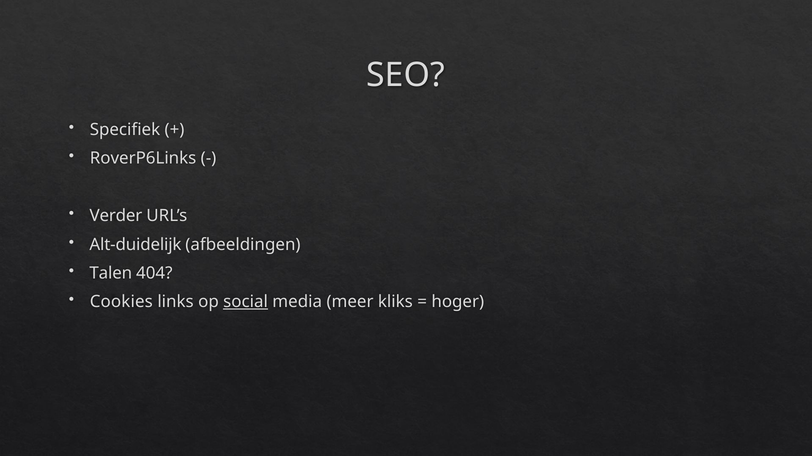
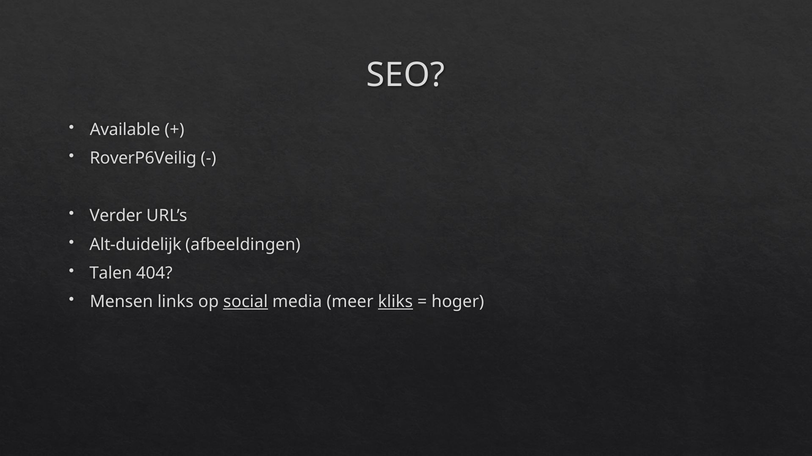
Specifiek: Specifiek -> Available
RoverP6Links: RoverP6Links -> RoverP6Veilig
Cookies: Cookies -> Mensen
kliks underline: none -> present
